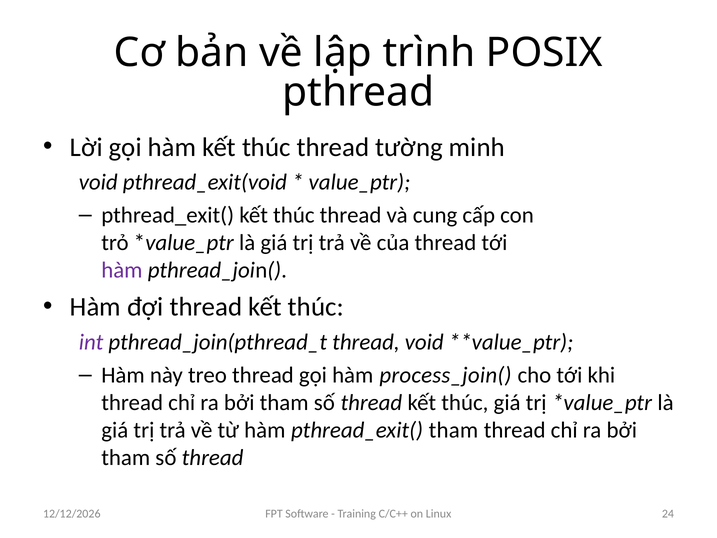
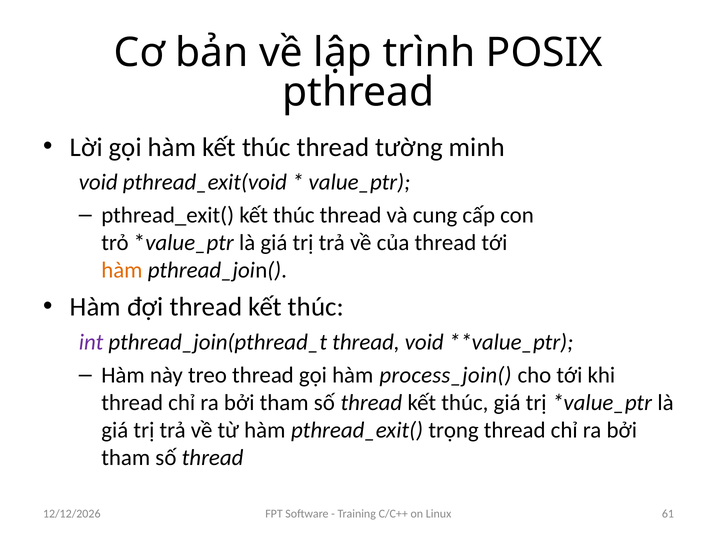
hàm at (122, 270) colour: purple -> orange
pthread_exit( tham: tham -> trọng
24: 24 -> 61
